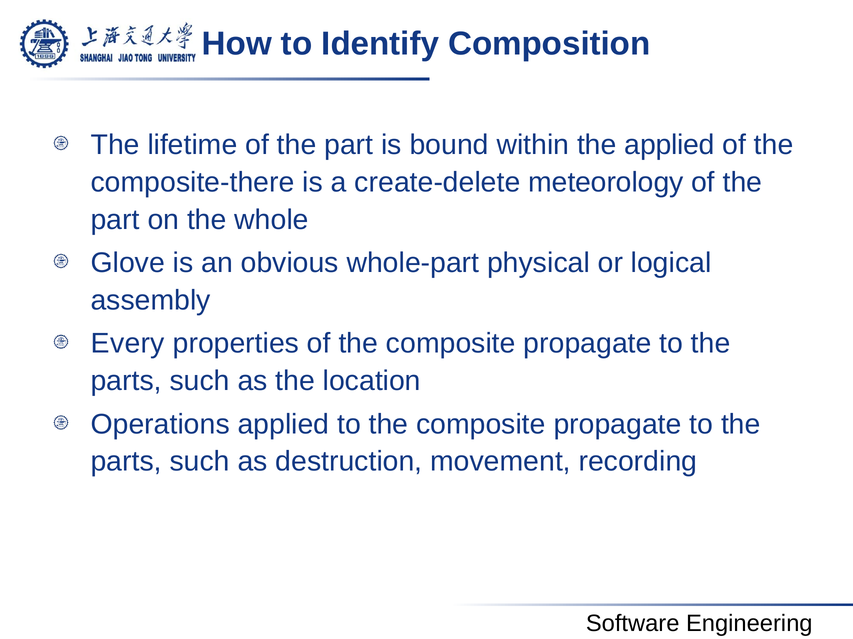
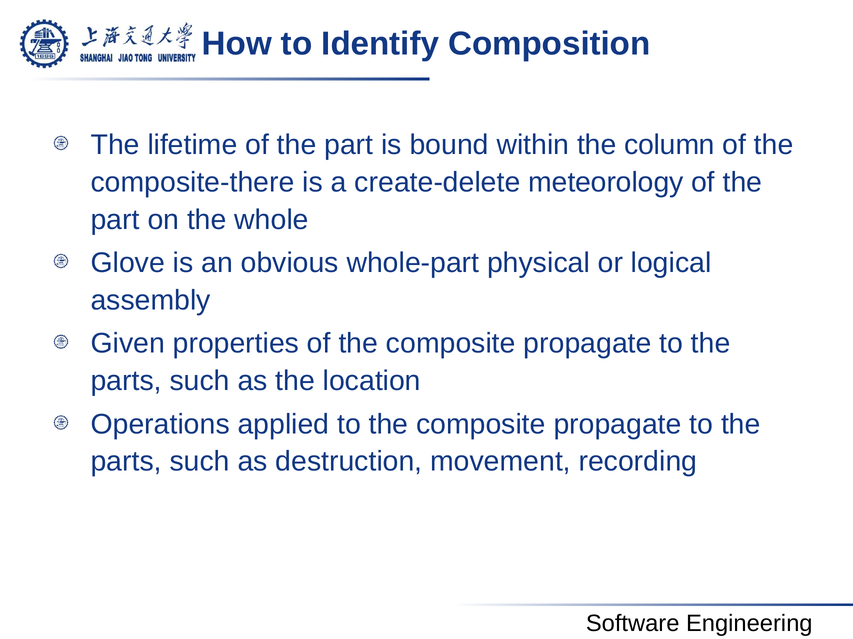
the applied: applied -> column
Every: Every -> Given
